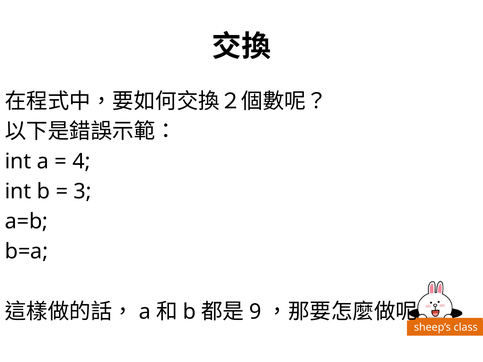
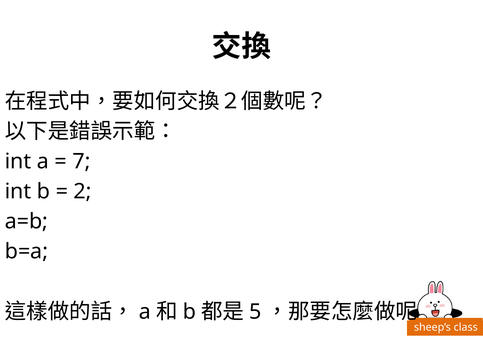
4: 4 -> 7
3: 3 -> 2
9: 9 -> 5
